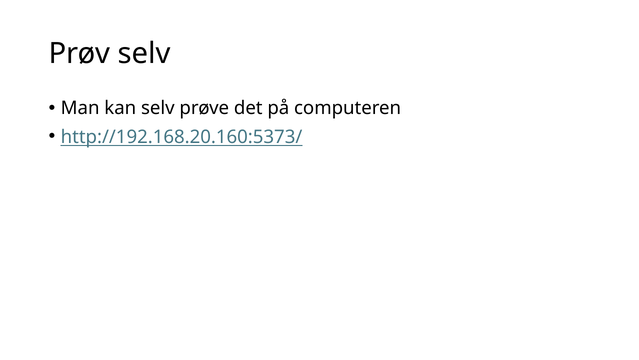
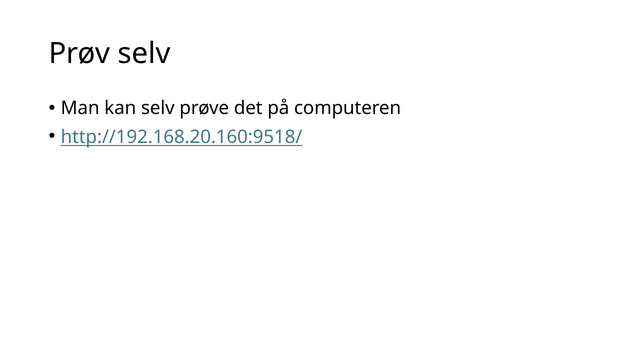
http://192.168.20.160:5373/: http://192.168.20.160:5373/ -> http://192.168.20.160:9518/
